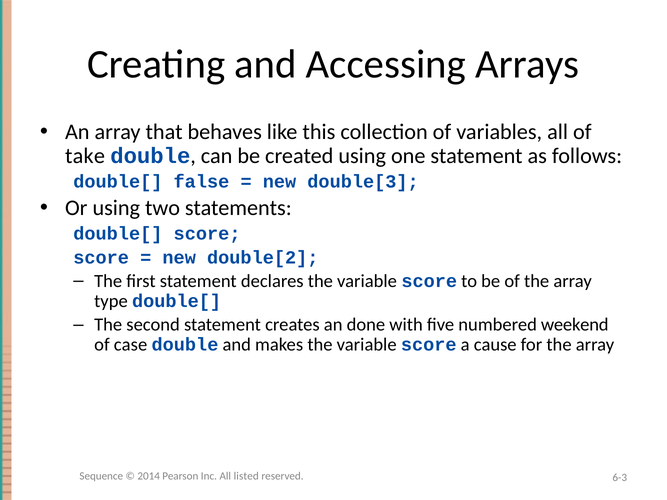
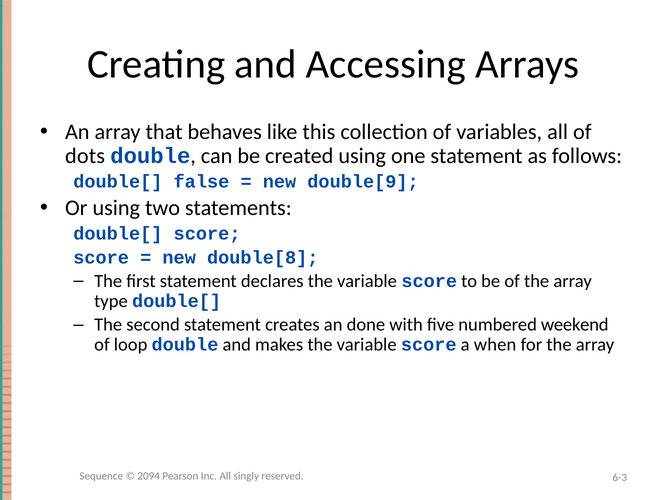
take: take -> dots
double[3: double[3 -> double[9
double[2: double[2 -> double[8
case: case -> loop
cause: cause -> when
2014: 2014 -> 2094
listed: listed -> singly
